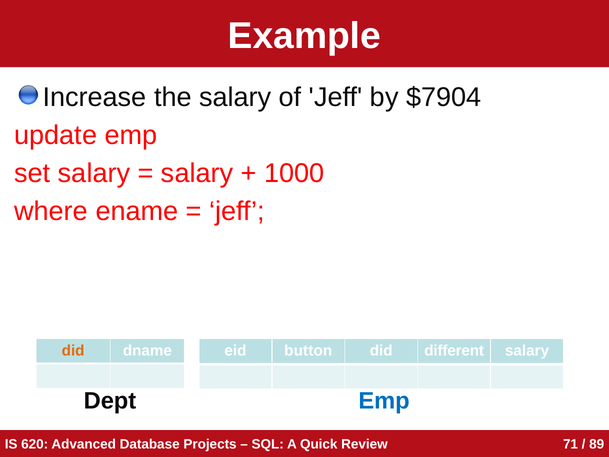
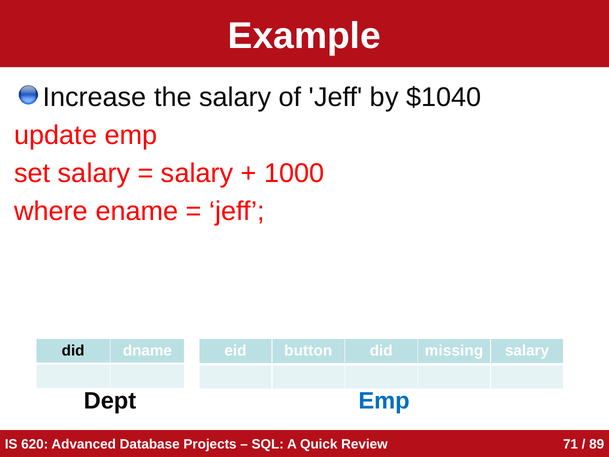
$7904: $7904 -> $1040
did at (73, 351) colour: orange -> black
different: different -> missing
